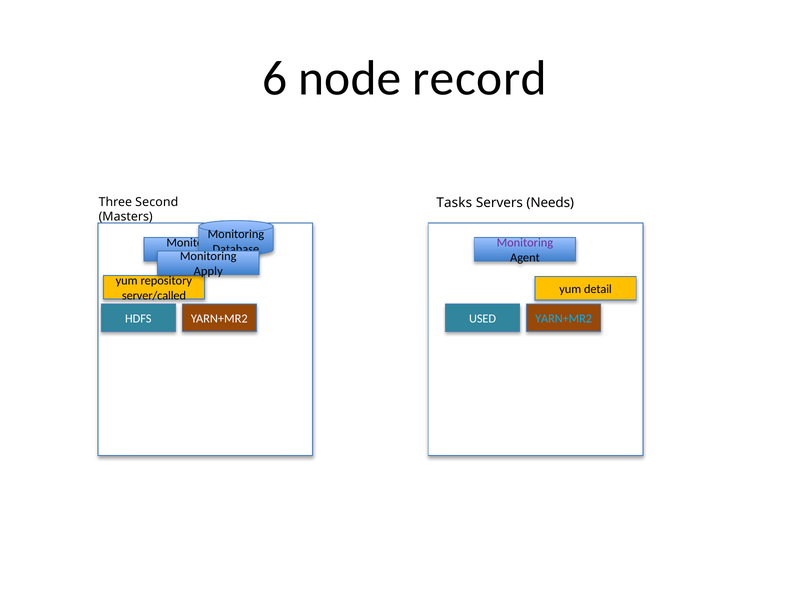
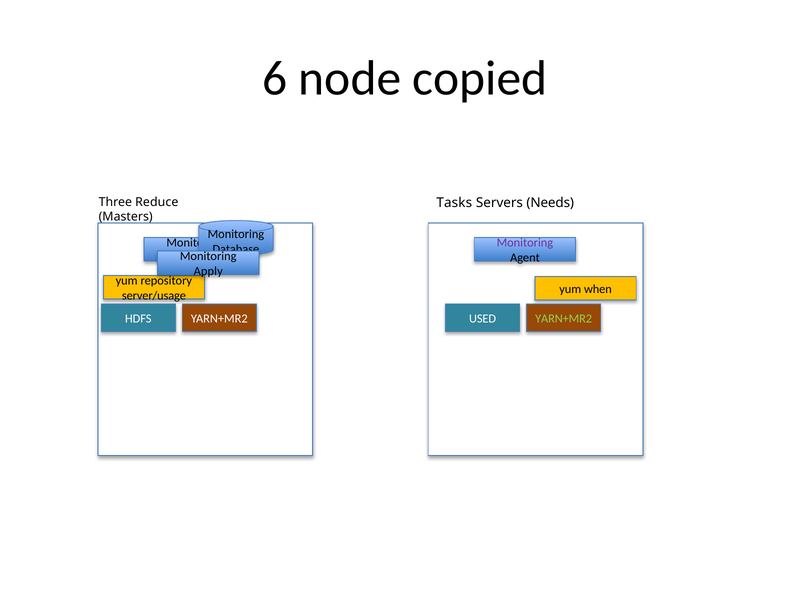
record: record -> copied
Second: Second -> Reduce
detail: detail -> when
server/called: server/called -> server/usage
YARN+MR2 at (564, 318) colour: light blue -> light green
